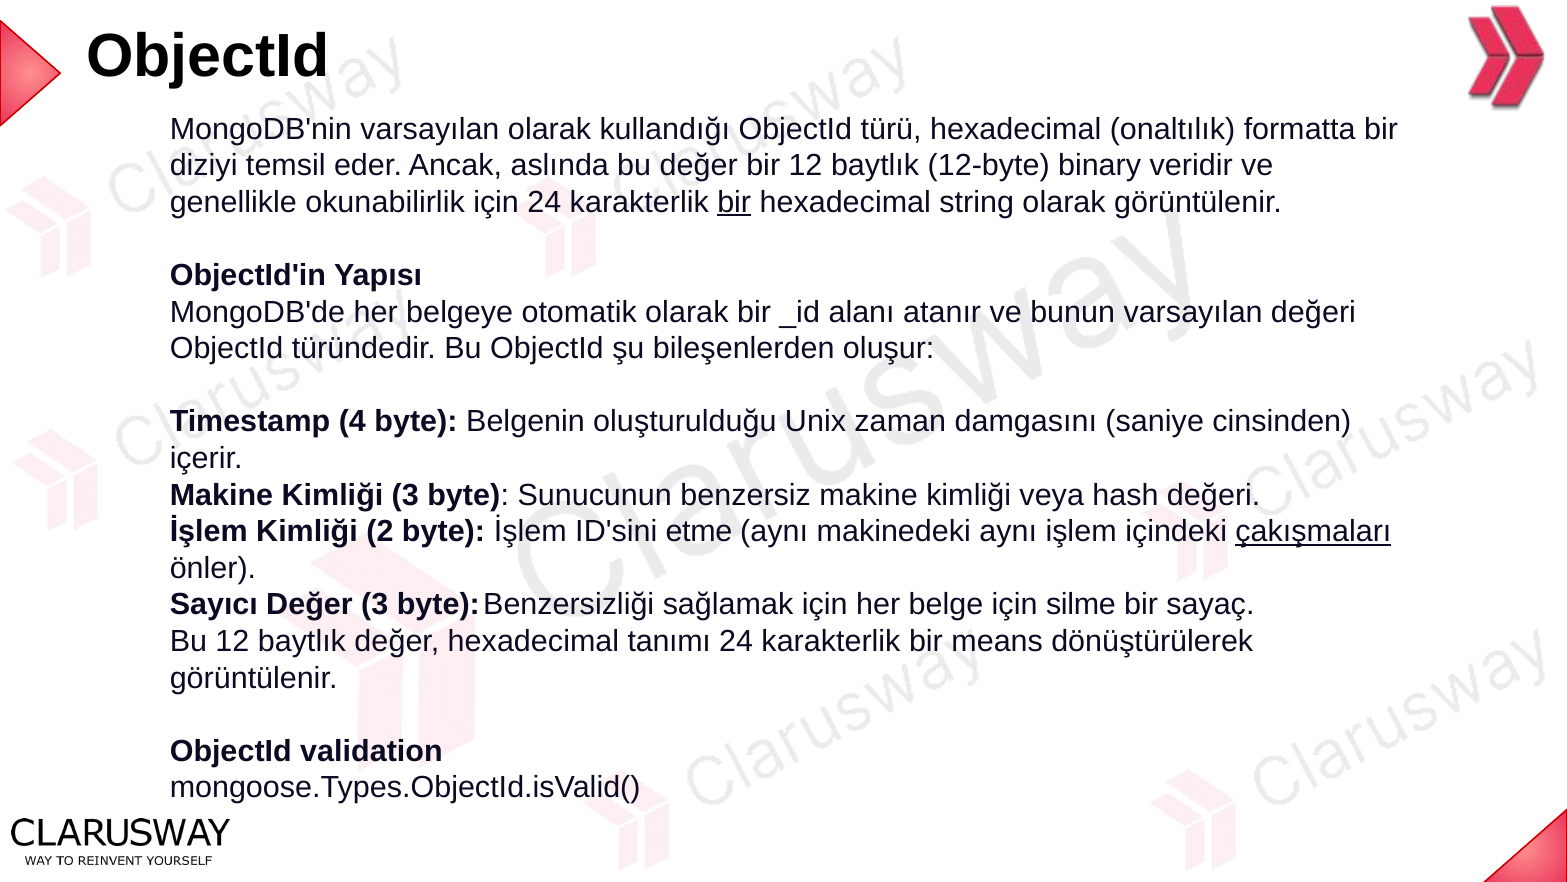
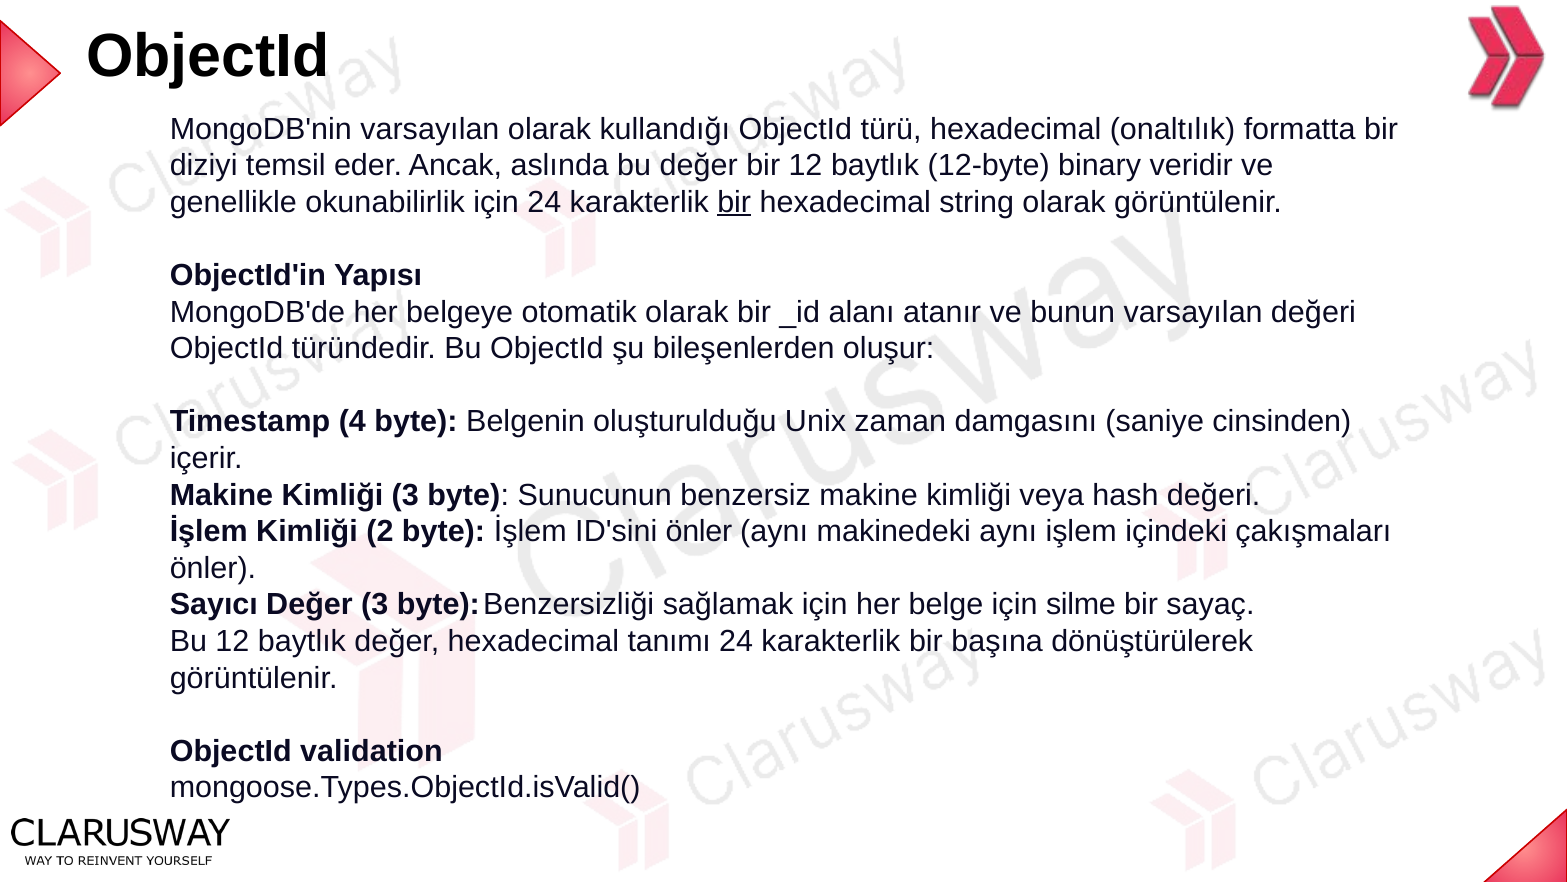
ID'sini etme: etme -> önler
çakışmaları underline: present -> none
means: means -> başına
